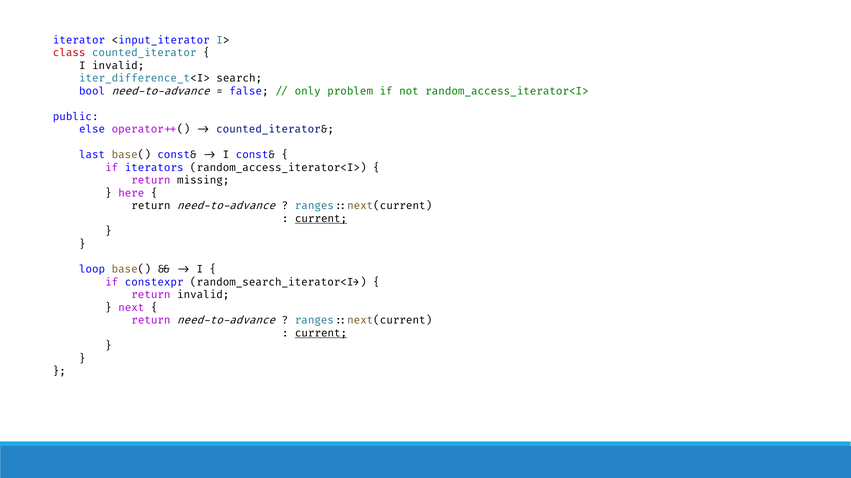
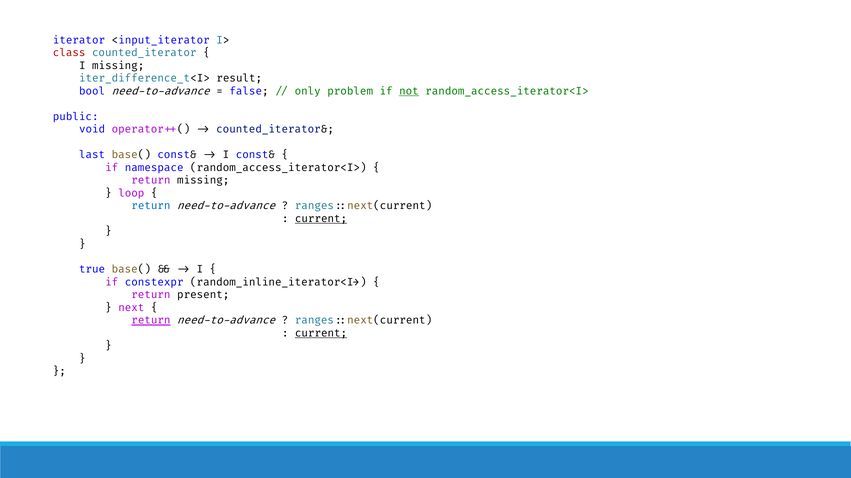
I invalid: invalid -> missing
search: search -> result
not underline: none -> present
else: else -> void
iterators: iterators -> namespace
here: here -> loop
return at (151, 206) colour: black -> blue
loop: loop -> true
random_search_iterator<I>: random_search_iterator<I> -> random_inline_iterator<I>
return invalid: invalid -> present
return at (151, 321) underline: none -> present
